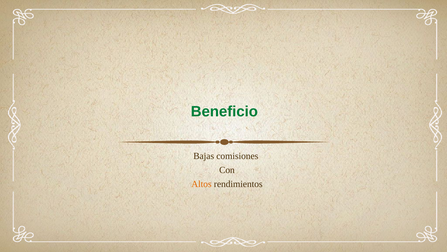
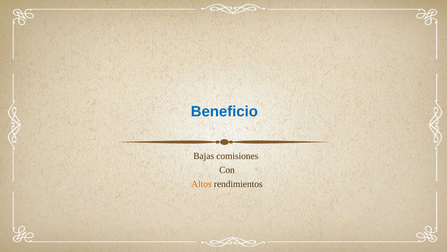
Beneficio colour: green -> blue
